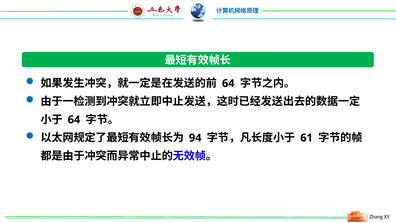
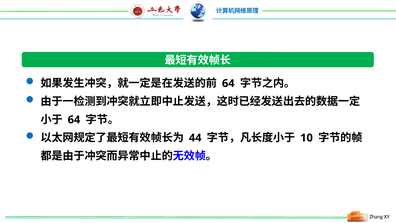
94: 94 -> 44
61: 61 -> 10
